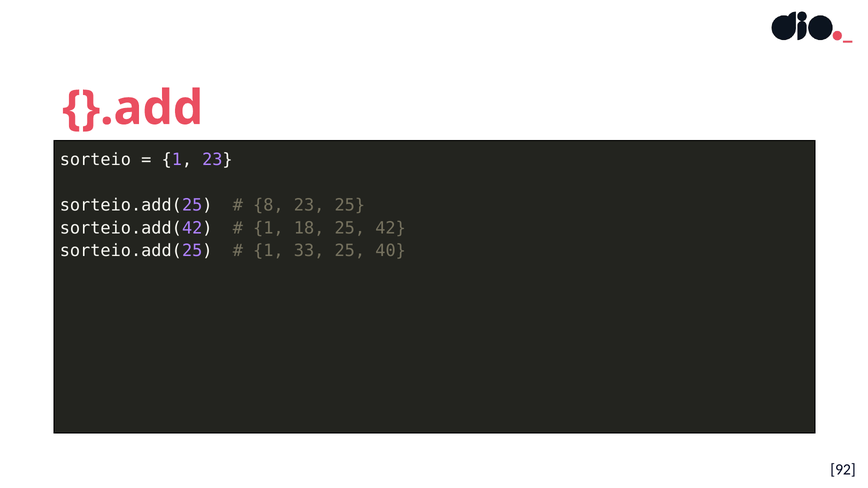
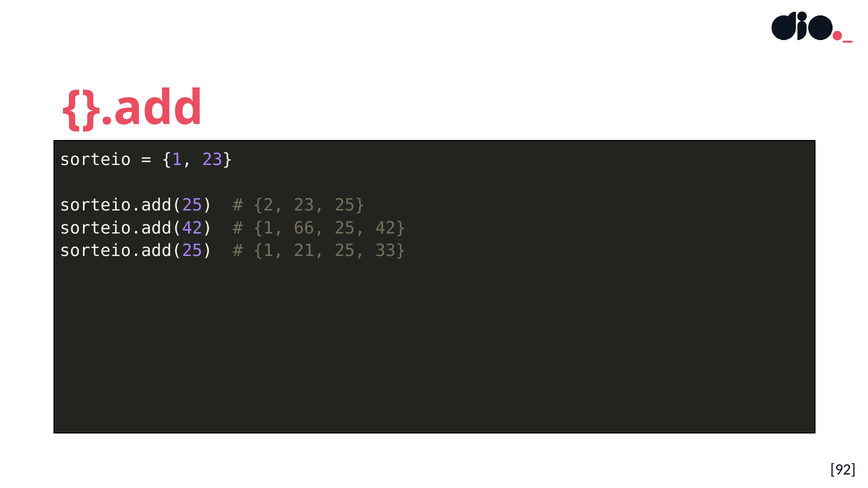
8: 8 -> 2
18: 18 -> 66
33: 33 -> 21
40: 40 -> 33
